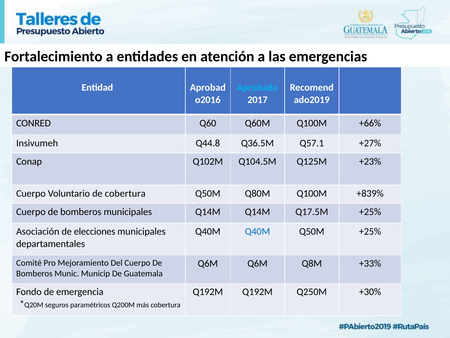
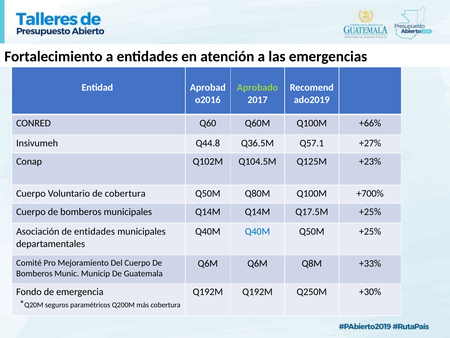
Aprobado colour: light blue -> light green
+839%: +839% -> +700%
de elecciones: elecciones -> entidades
